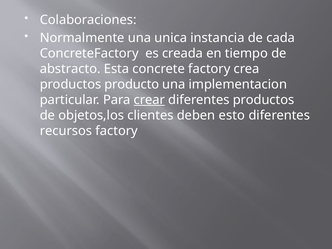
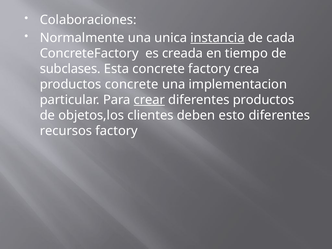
instancia underline: none -> present
abstracto: abstracto -> subclases
productos producto: producto -> concrete
